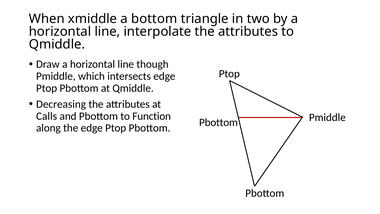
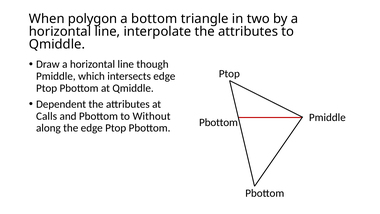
xmiddle: xmiddle -> polygon
Decreasing: Decreasing -> Dependent
Function: Function -> Without
